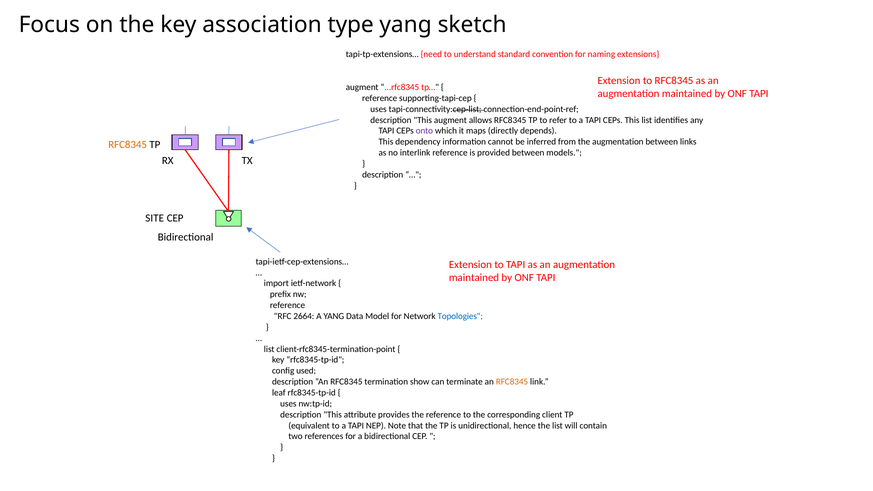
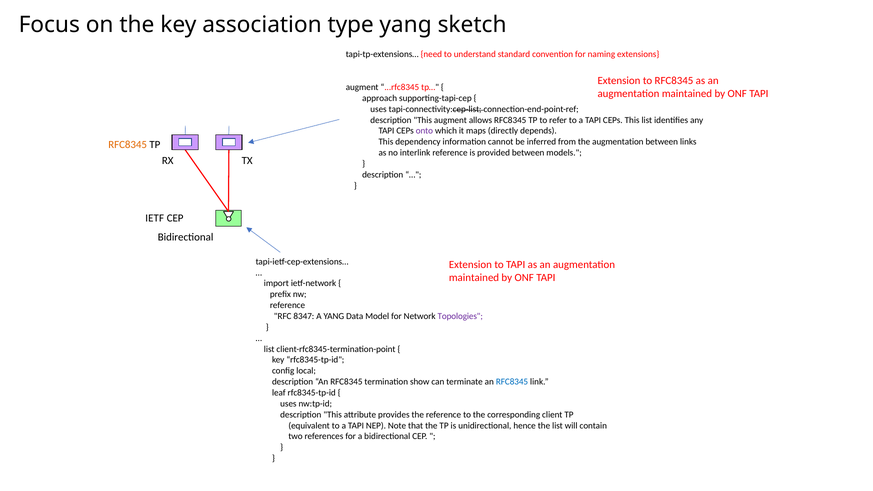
reference at (380, 98): reference -> approach
SITE: SITE -> IETF
2664: 2664 -> 8347
Topologies colour: blue -> purple
used: used -> local
RFC8345 at (512, 382) colour: orange -> blue
